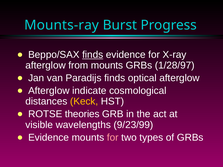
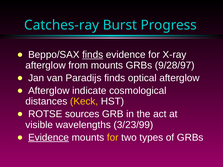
Mounts-ray: Mounts-ray -> Catches-ray
1/28/97: 1/28/97 -> 9/28/97
theories: theories -> sources
9/23/99: 9/23/99 -> 3/23/99
Evidence at (49, 138) underline: none -> present
for at (113, 138) colour: pink -> yellow
